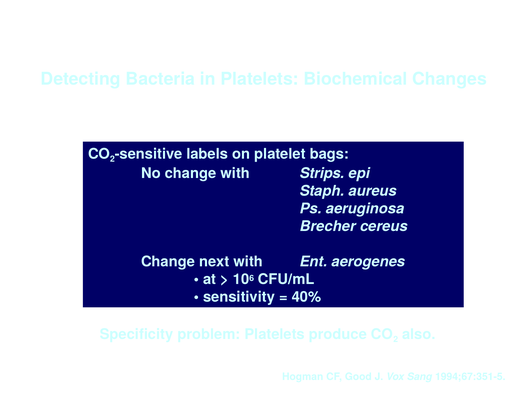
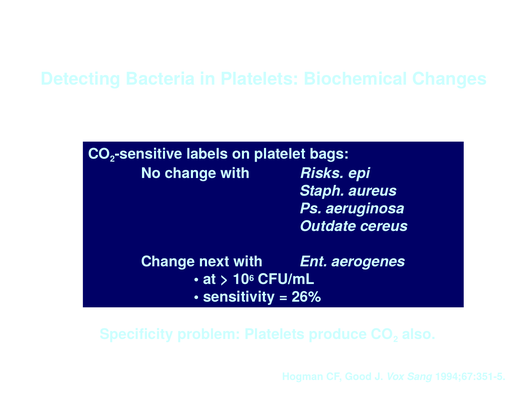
Strips: Strips -> Risks
Brecher: Brecher -> Outdate
40%: 40% -> 26%
